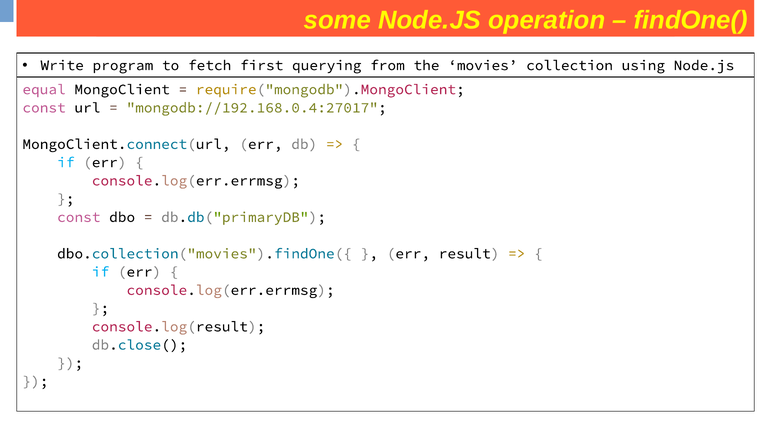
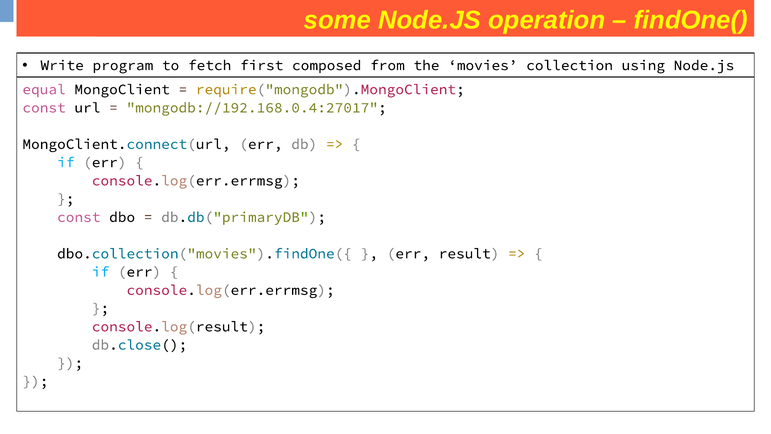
querying: querying -> composed
